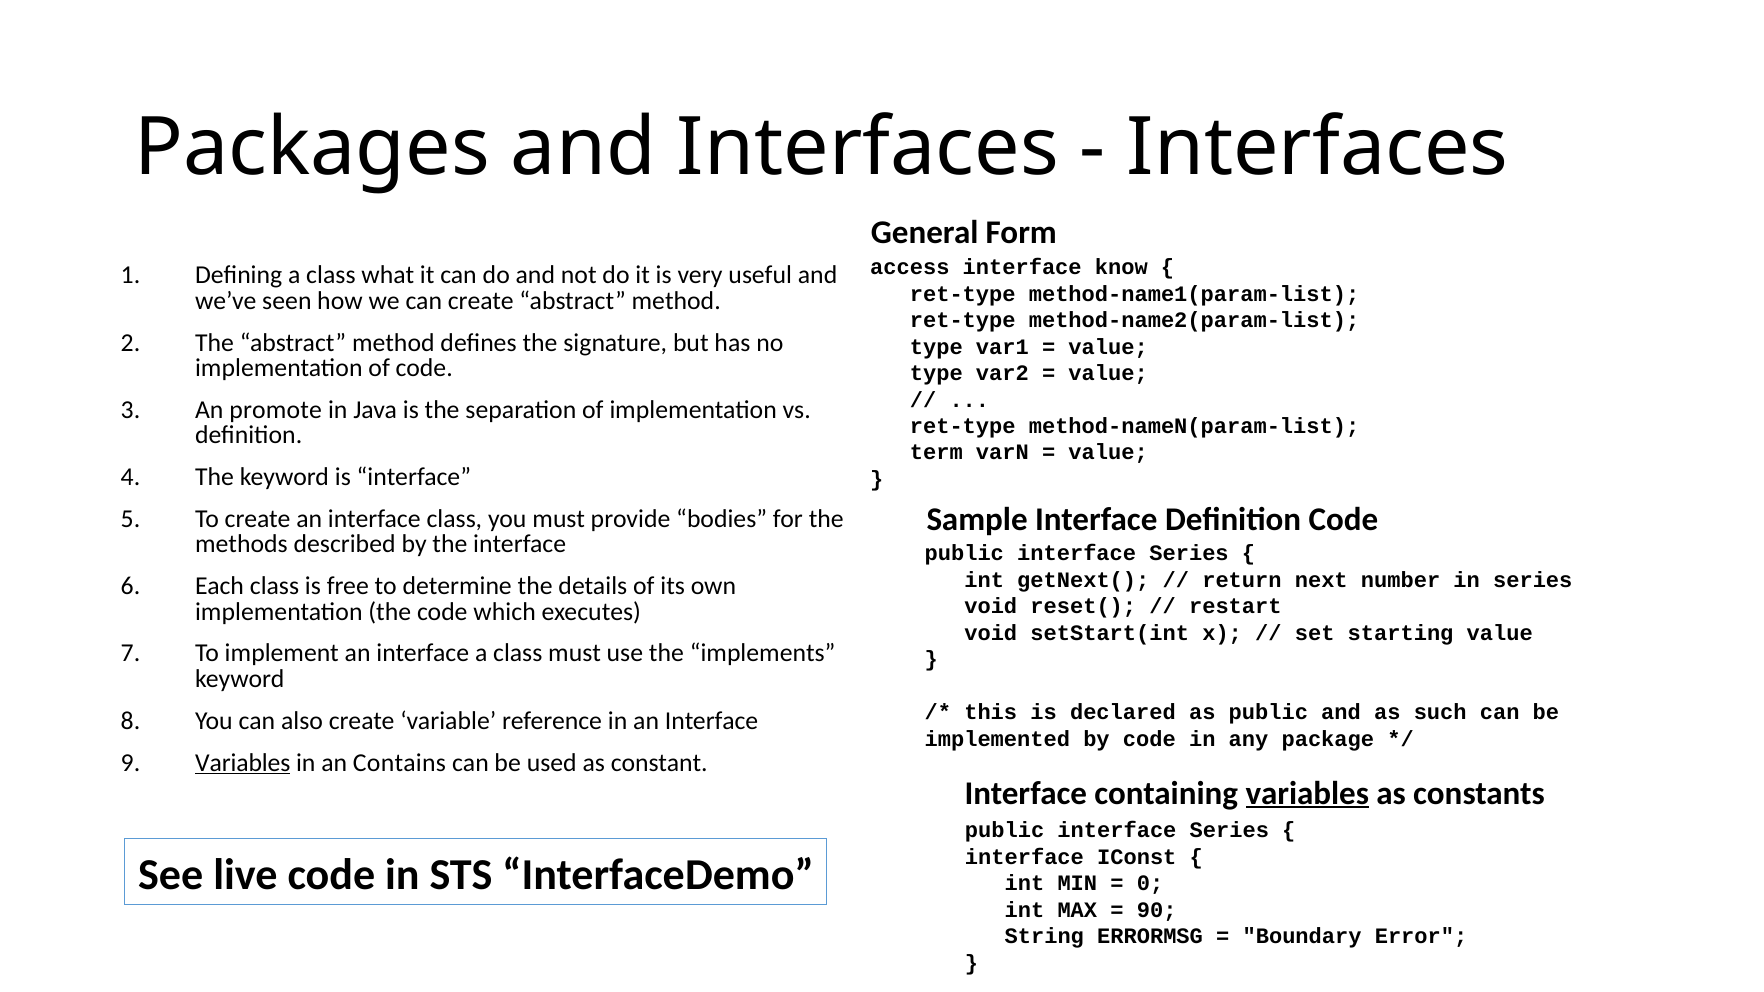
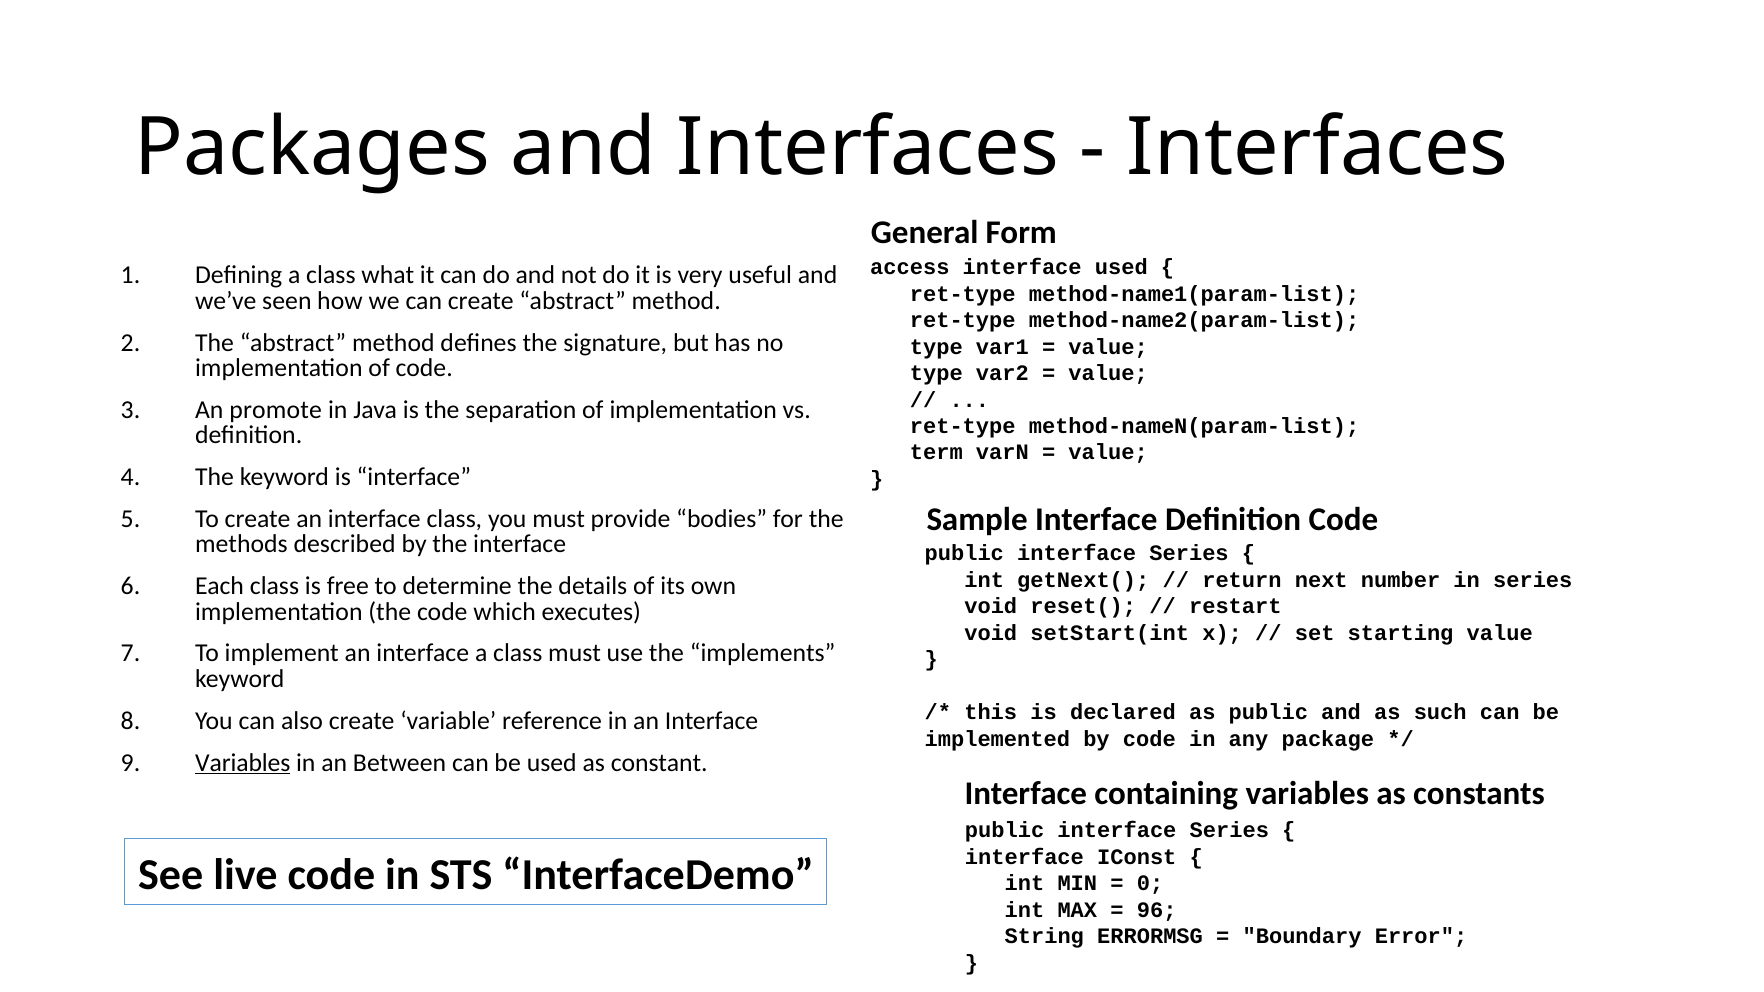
interface know: know -> used
Contains: Contains -> Between
variables at (1307, 793) underline: present -> none
90: 90 -> 96
